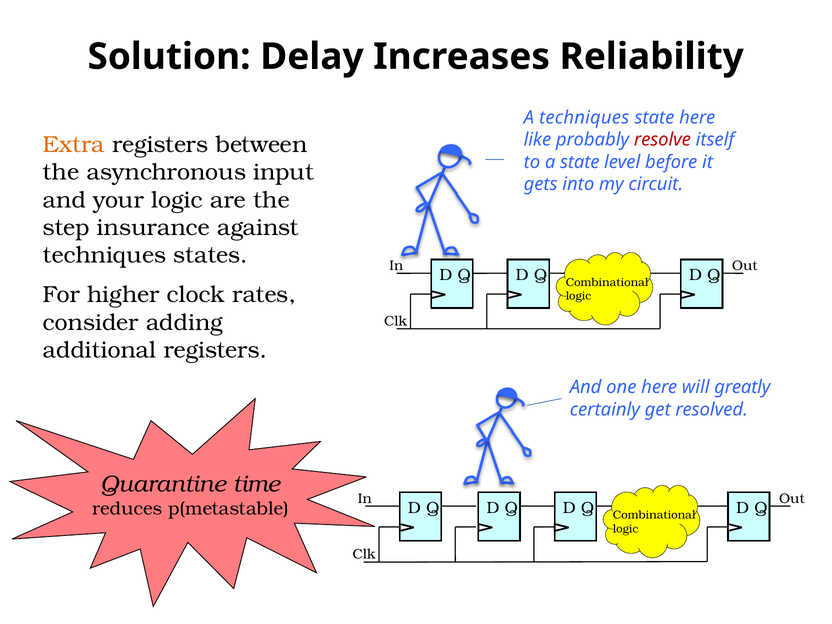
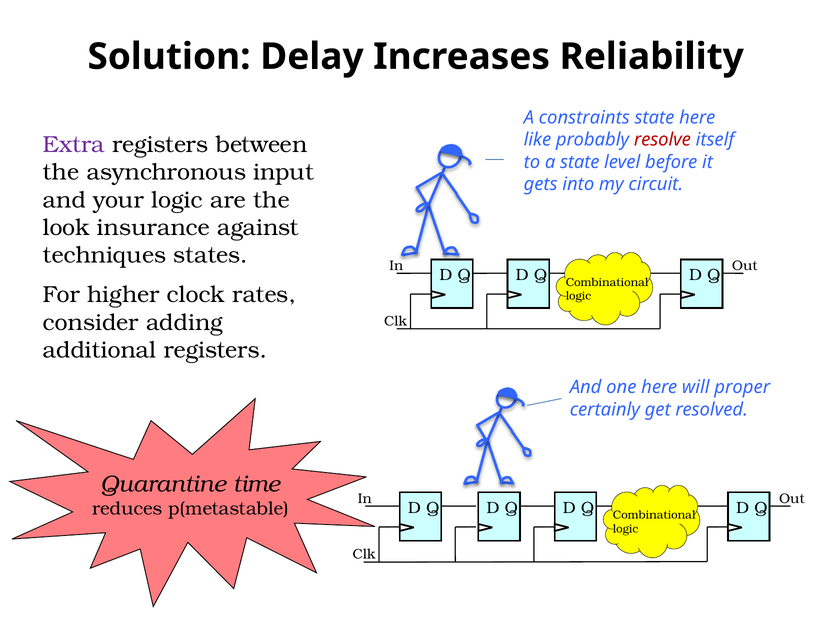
A techniques: techniques -> constraints
Extra colour: orange -> purple
step: step -> look
greatly: greatly -> proper
